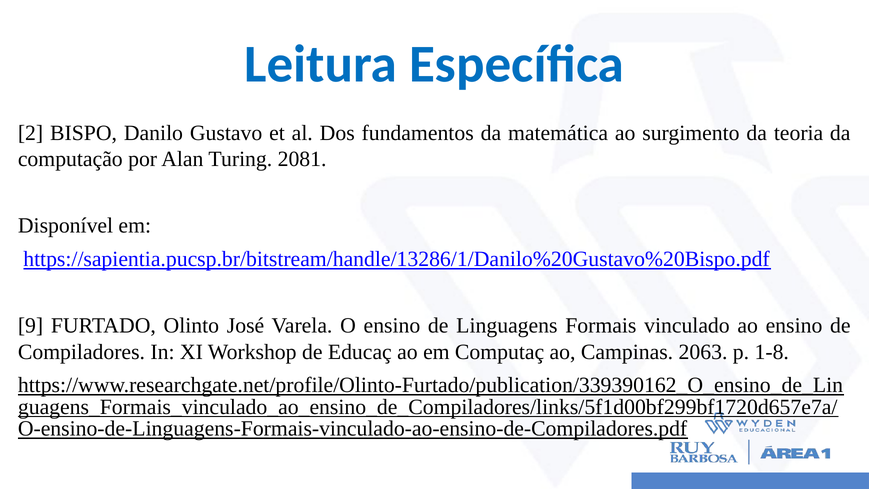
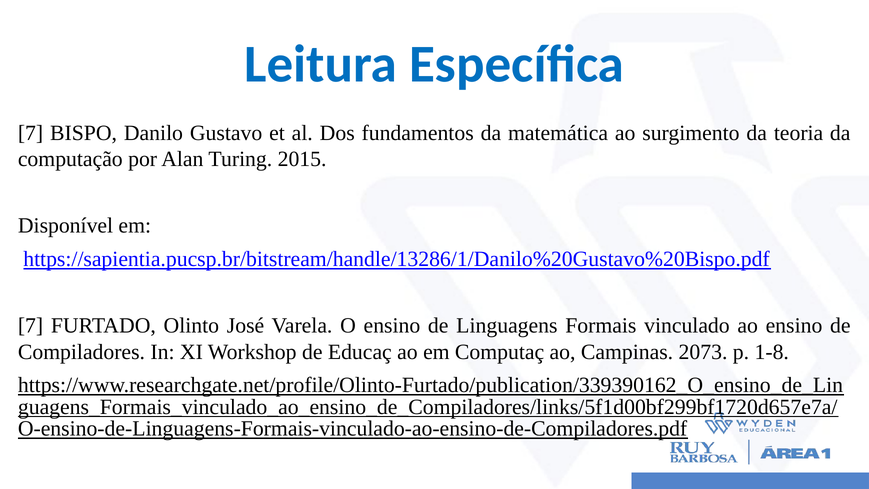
2 at (31, 133): 2 -> 7
2081: 2081 -> 2015
9 at (31, 326): 9 -> 7
2063: 2063 -> 2073
